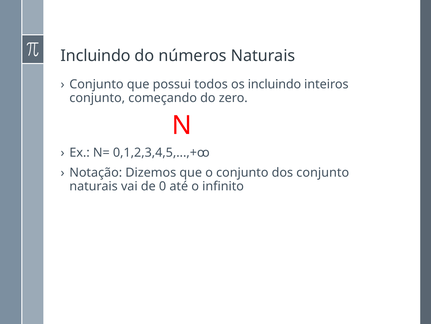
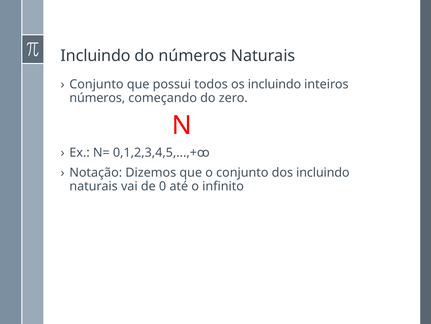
conjunto at (97, 98): conjunto -> números
dos conjunto: conjunto -> incluindo
